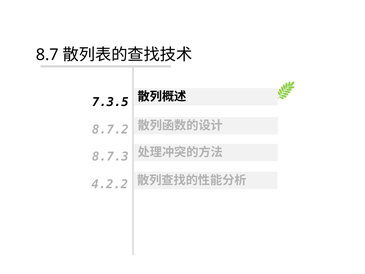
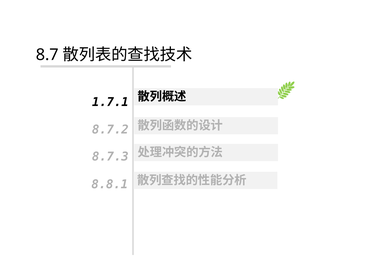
7.3.5: 7.3.5 -> 1.7.1
4.2.2: 4.2.2 -> 8.8.1
